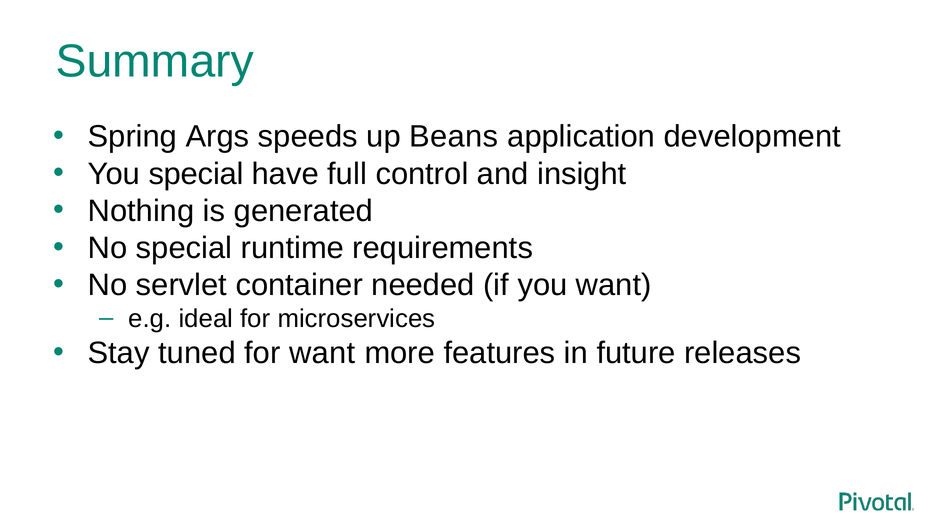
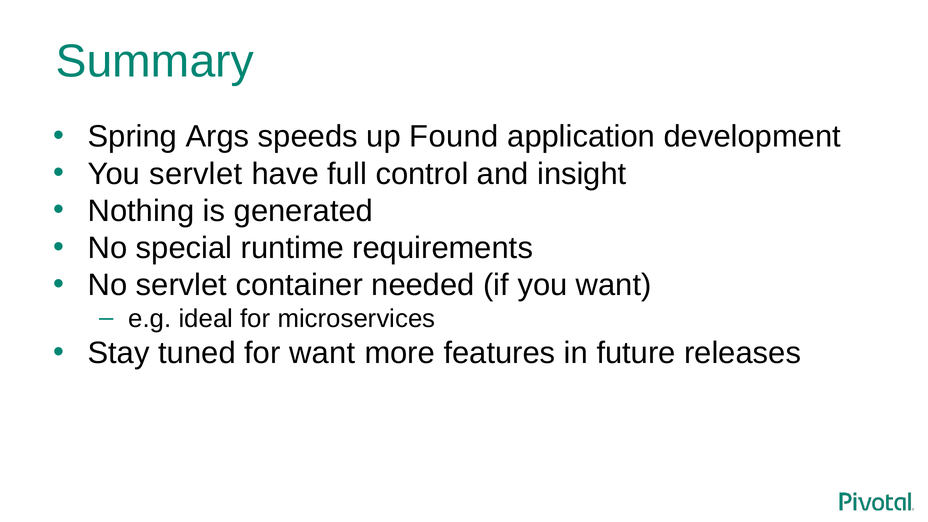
Beans: Beans -> Found
You special: special -> servlet
